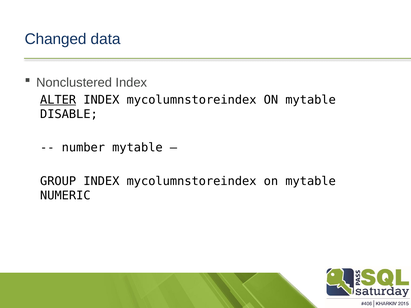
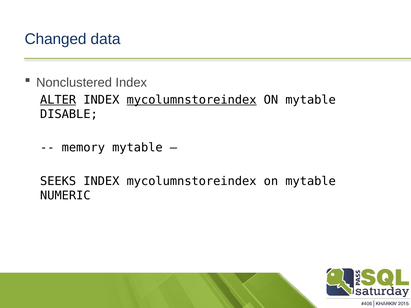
mycolumnstoreindex at (192, 100) underline: none -> present
number: number -> memory
GROUP: GROUP -> SEEKS
